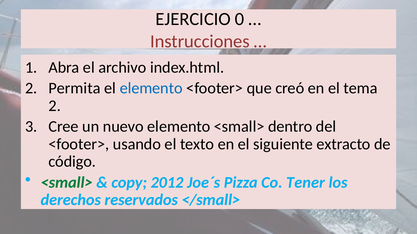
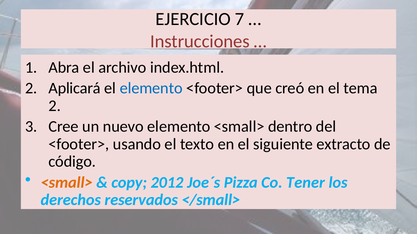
0: 0 -> 7
Permita: Permita -> Aplicará
<small> at (67, 183) colour: green -> orange
